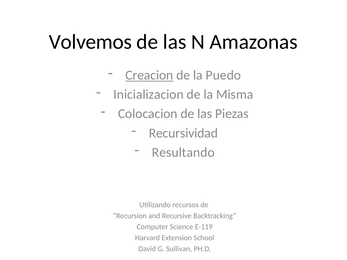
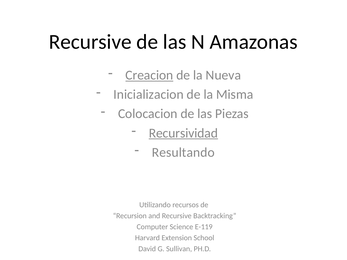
Volvemos at (90, 42): Volvemos -> Recursive
Puedo: Puedo -> Nueva
Recursividad underline: none -> present
